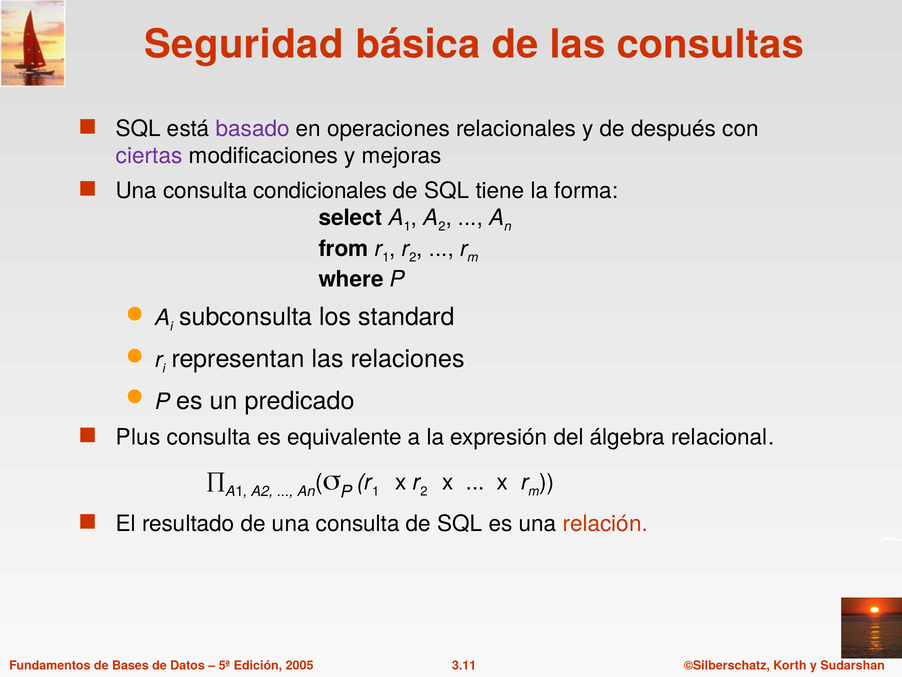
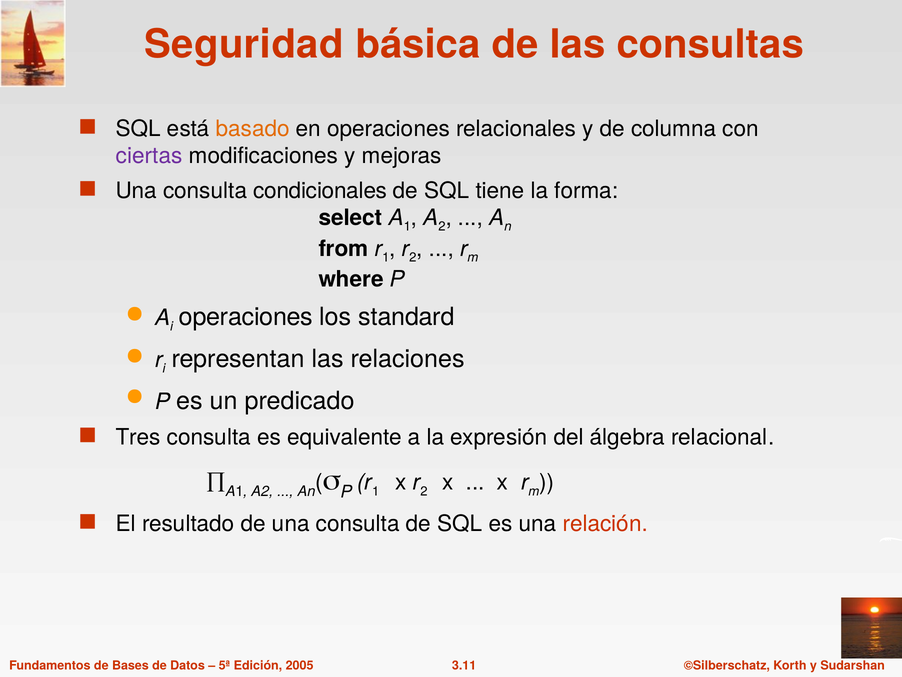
basado colour: purple -> orange
después: después -> columna
subconsulta at (246, 317): subconsulta -> operaciones
Plus: Plus -> Tres
